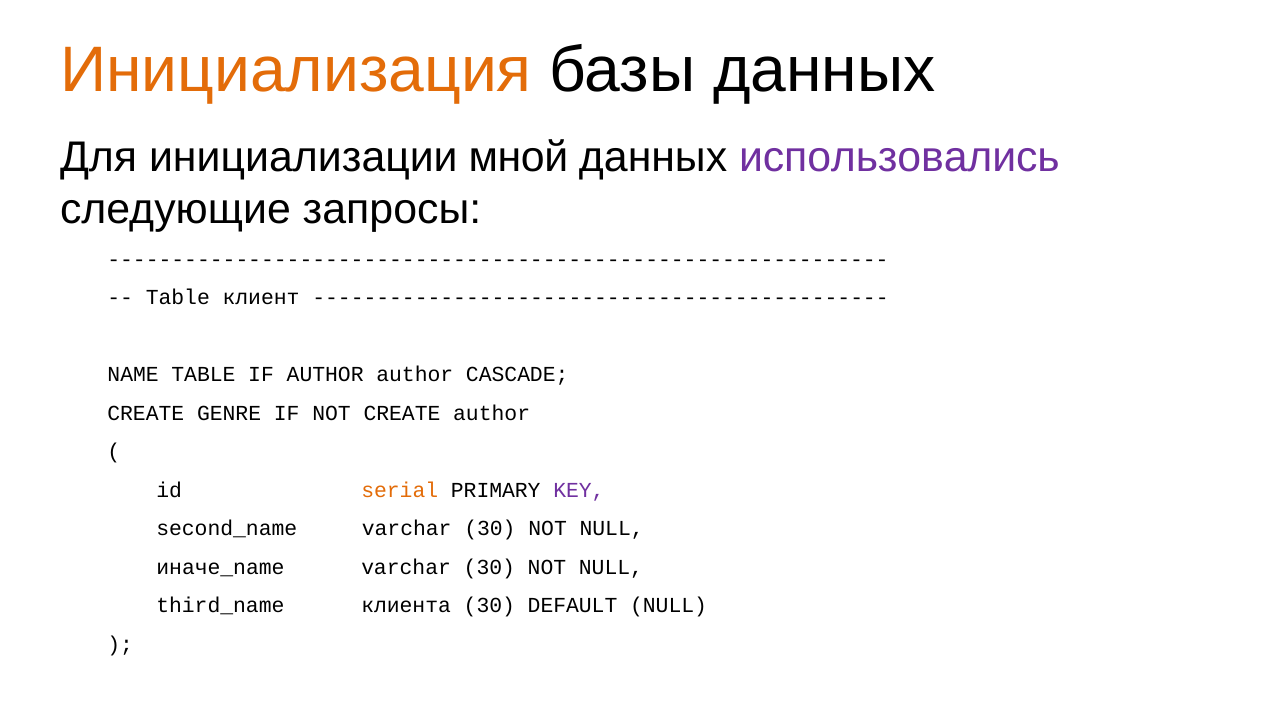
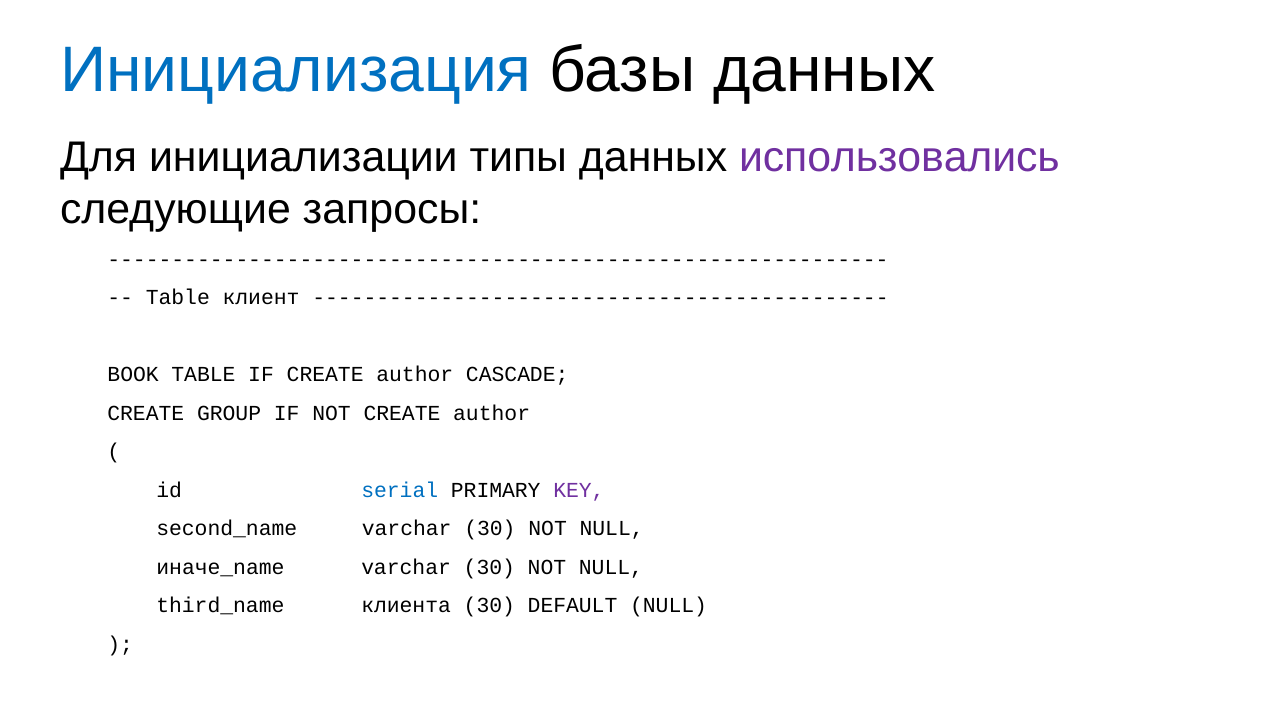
Инициализация colour: orange -> blue
мной: мной -> типы
NAME: NAME -> BOOK
IF AUTHOR: AUTHOR -> CREATE
GENRE: GENRE -> GROUP
serial colour: orange -> blue
